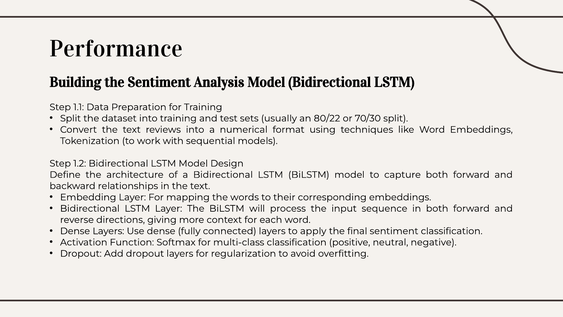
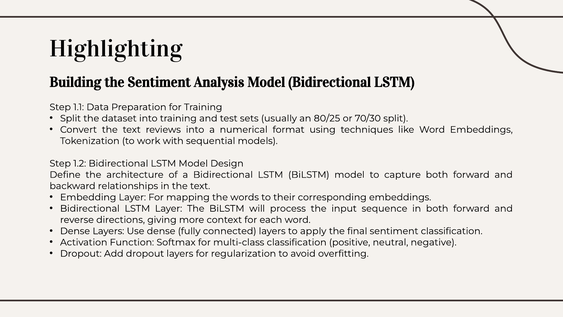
Performance: Performance -> Highlighting
80/22: 80/22 -> 80/25
